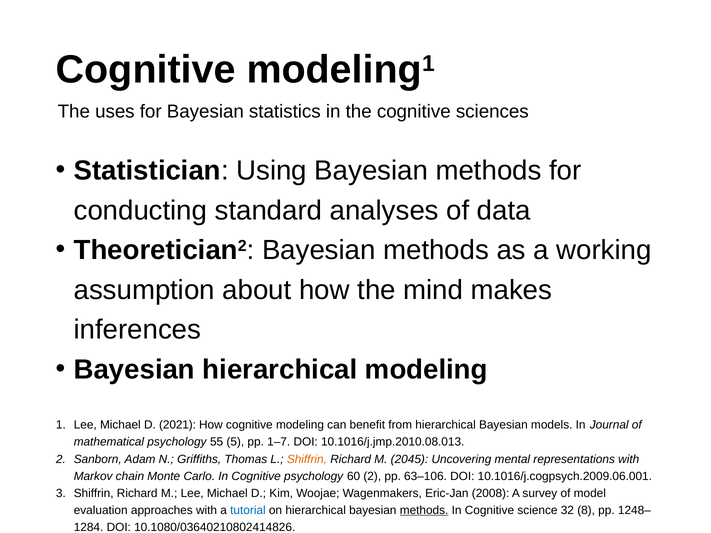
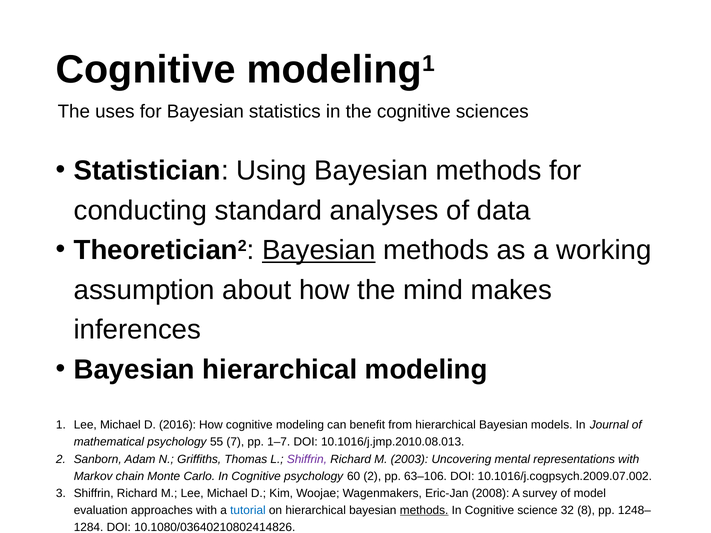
Bayesian at (319, 250) underline: none -> present
2021: 2021 -> 2016
5: 5 -> 7
Shiffrin at (307, 459) colour: orange -> purple
2045: 2045 -> 2003
10.1016/j.cogpsych.2009.06.001: 10.1016/j.cogpsych.2009.06.001 -> 10.1016/j.cogpsych.2009.07.002
